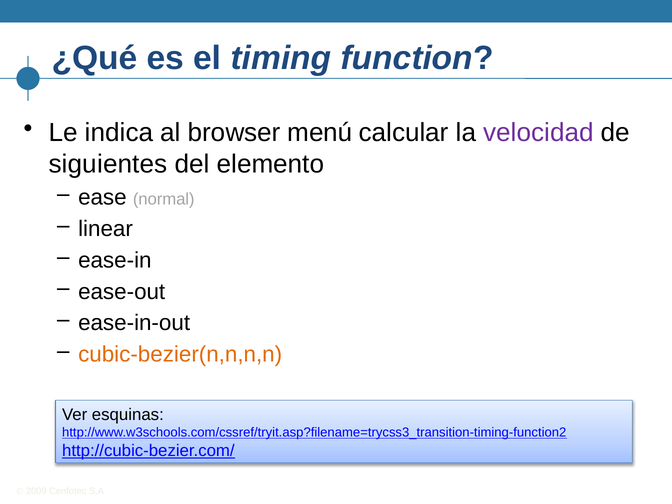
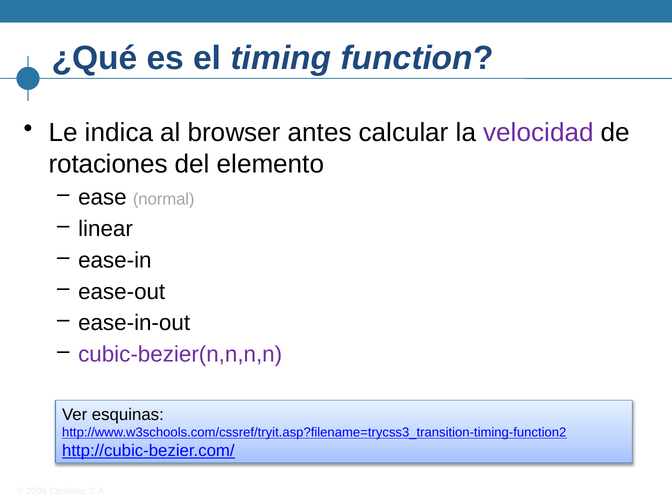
menú: menú -> antes
siguientes: siguientes -> rotaciones
cubic-bezier(n,n,n,n colour: orange -> purple
